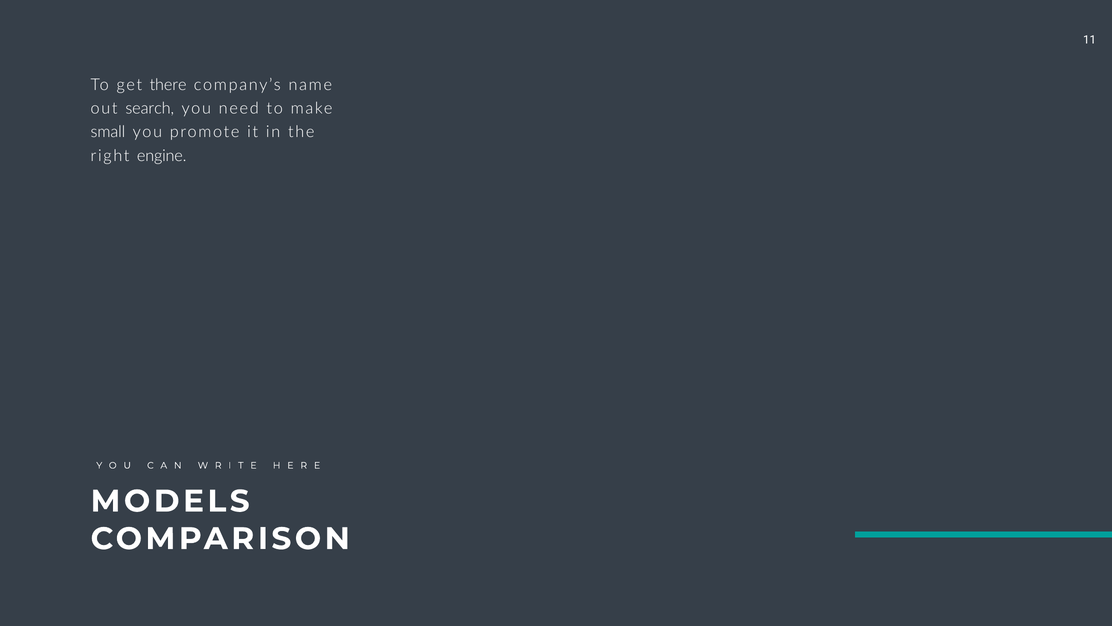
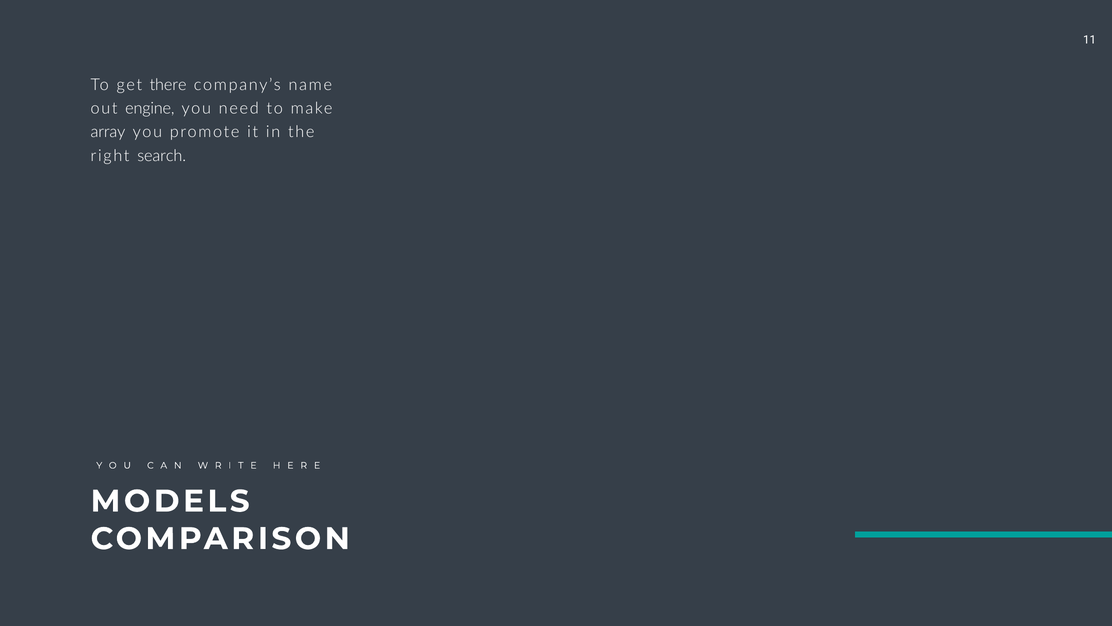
search: search -> engine
small: small -> array
engine: engine -> search
